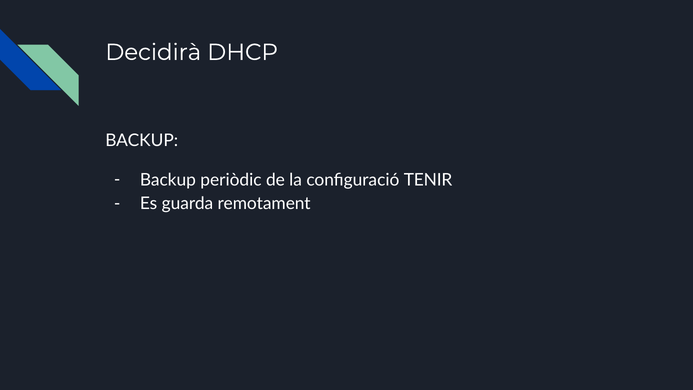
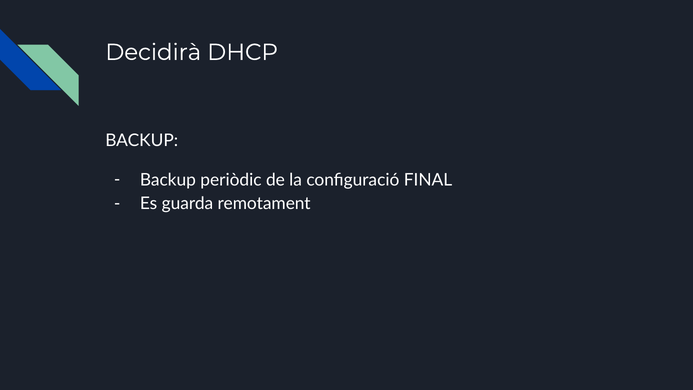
TENIR: TENIR -> FINAL
